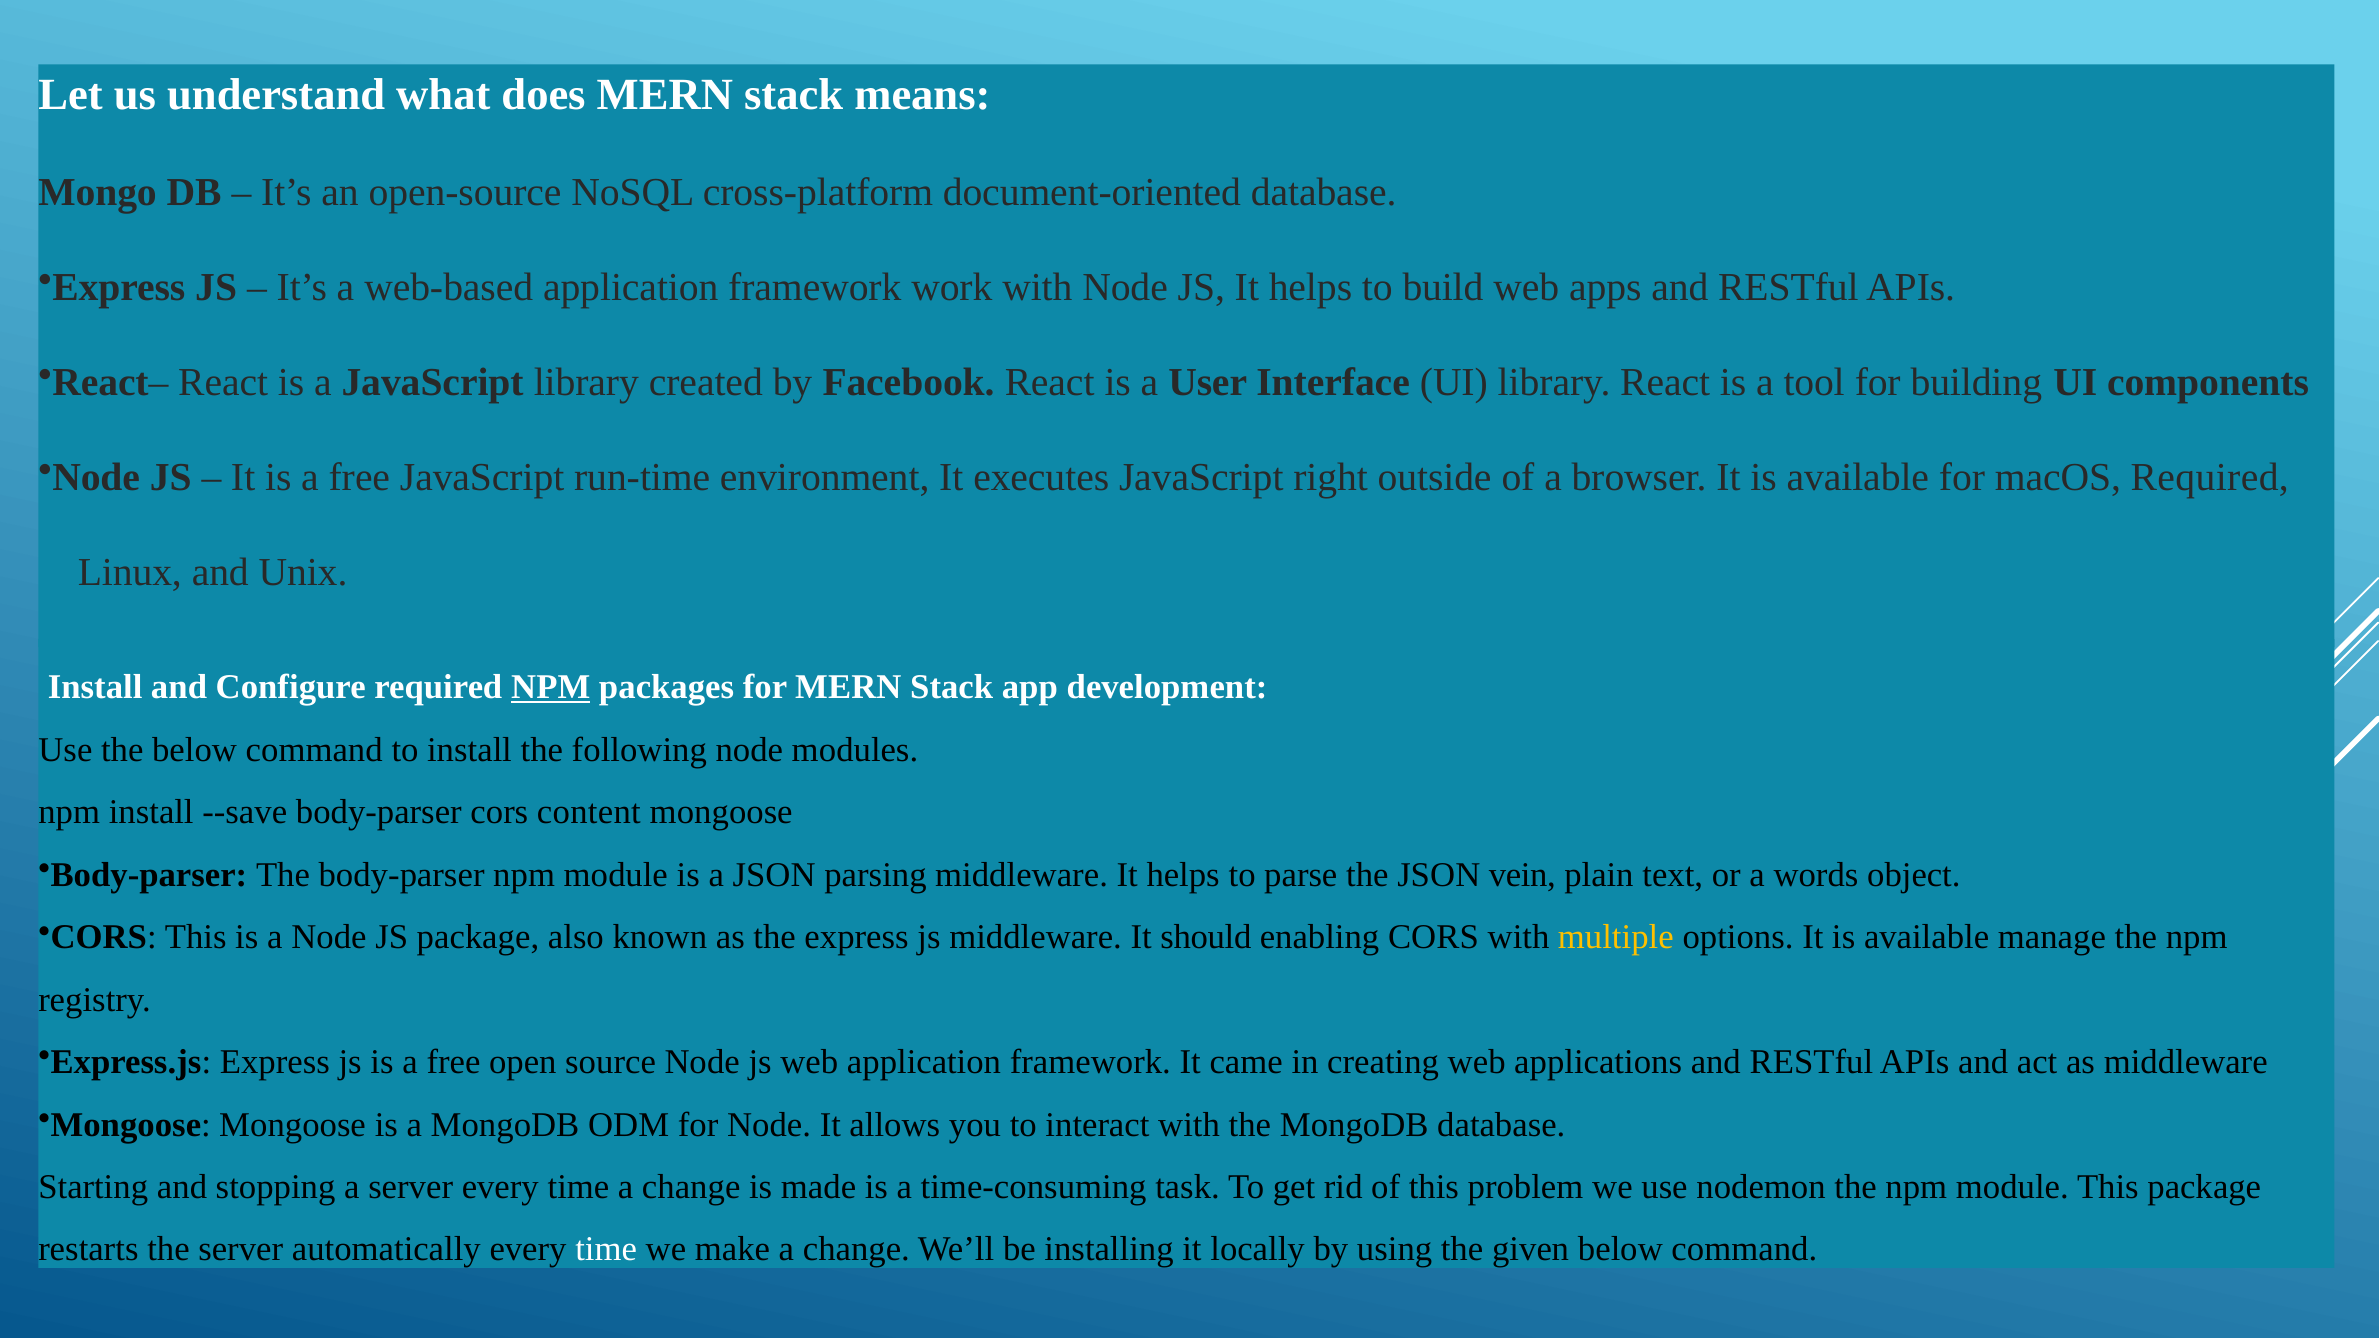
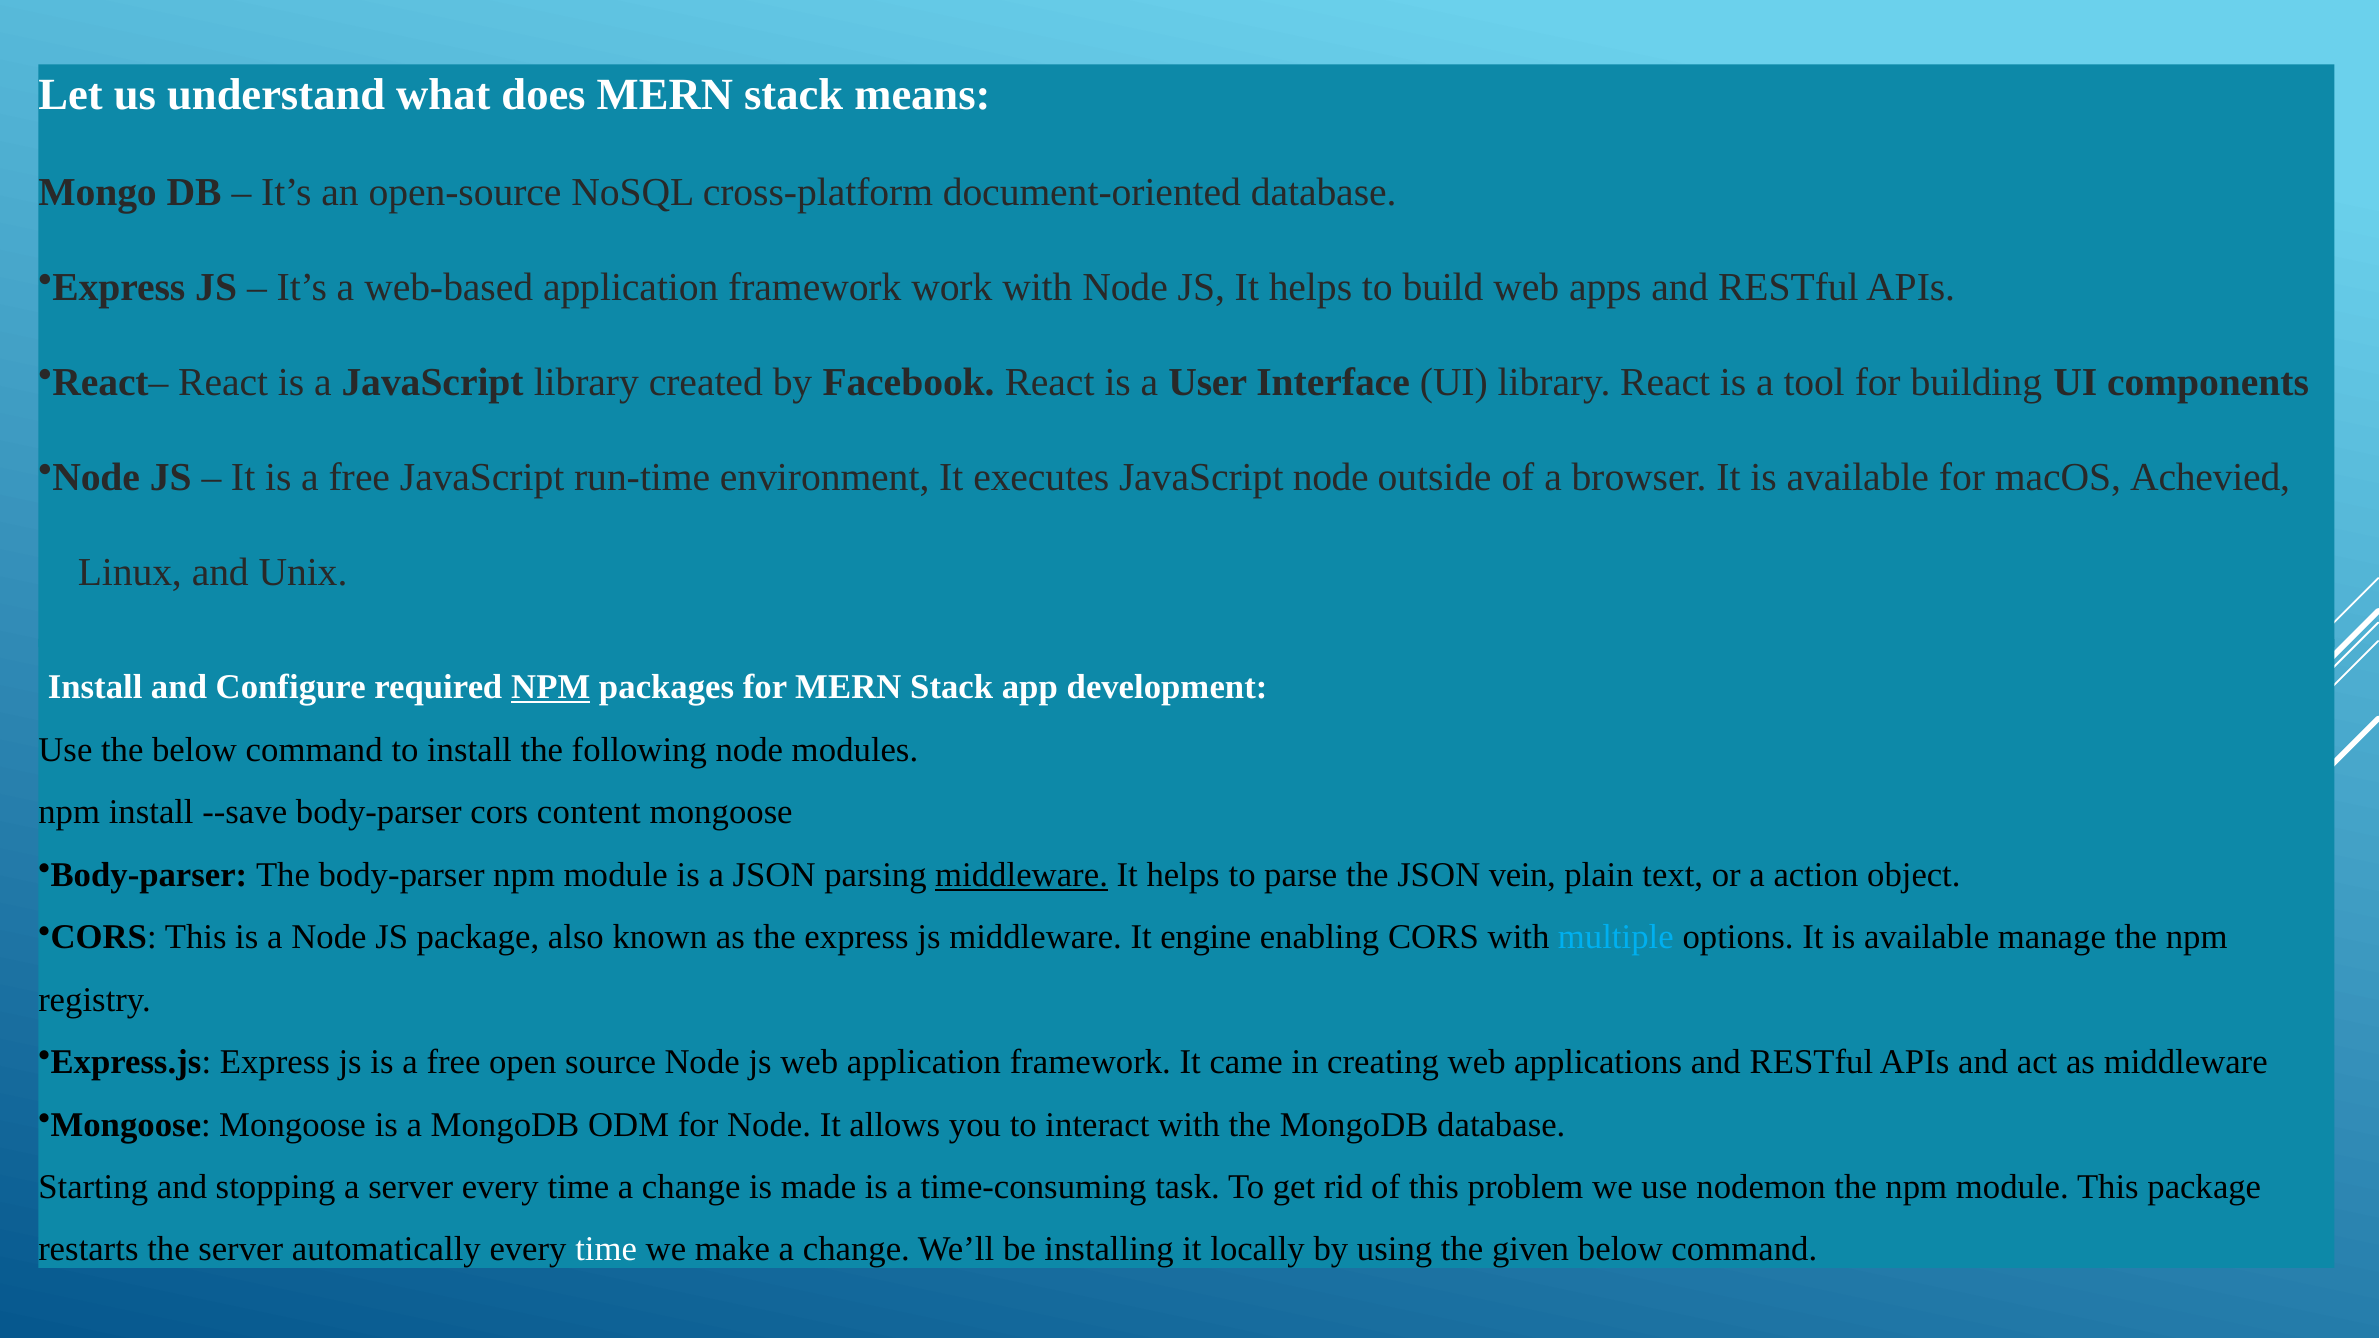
JavaScript right: right -> node
macOS Required: Required -> Achevied
middleware at (1022, 875) underline: none -> present
words: words -> action
should: should -> engine
multiple colour: yellow -> light blue
